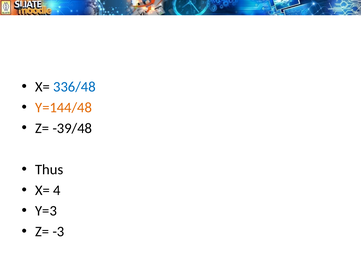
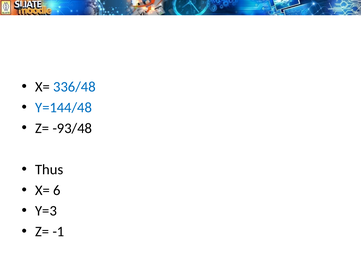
Y=144/48 colour: orange -> blue
-39/48: -39/48 -> -93/48
4: 4 -> 6
-3: -3 -> -1
